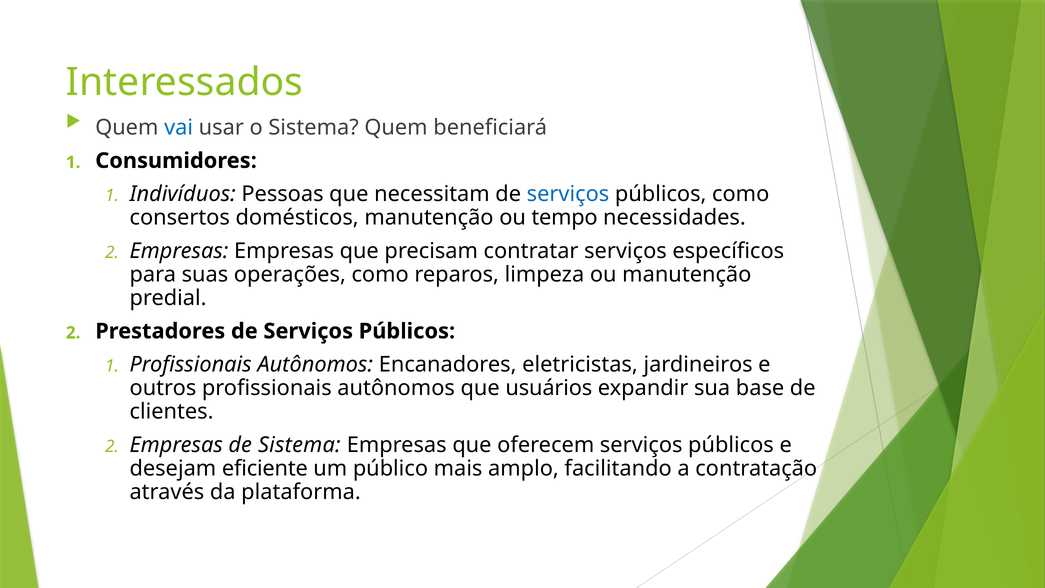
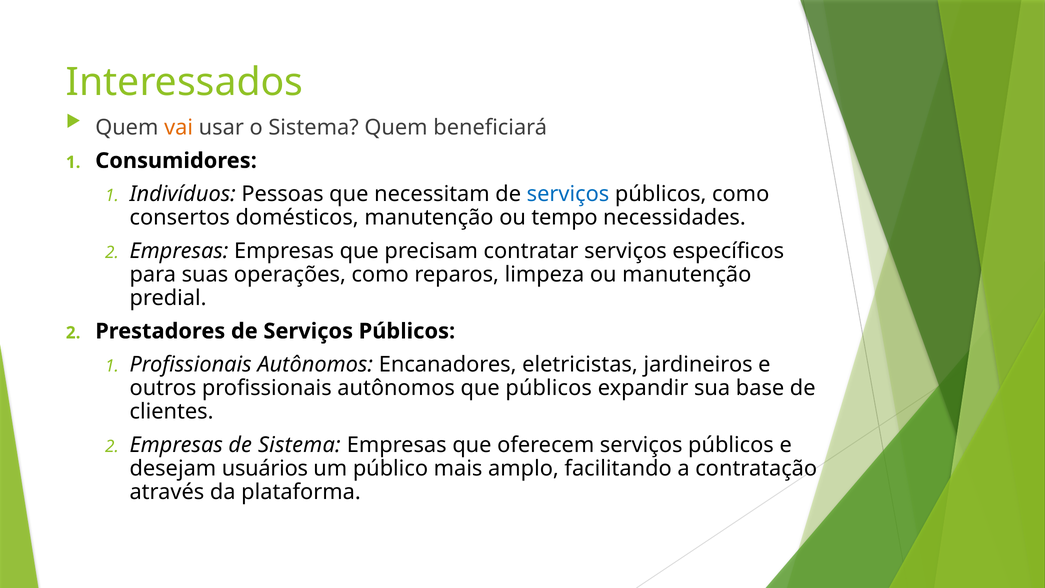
vai colour: blue -> orange
que usuários: usuários -> públicos
eficiente: eficiente -> usuários
